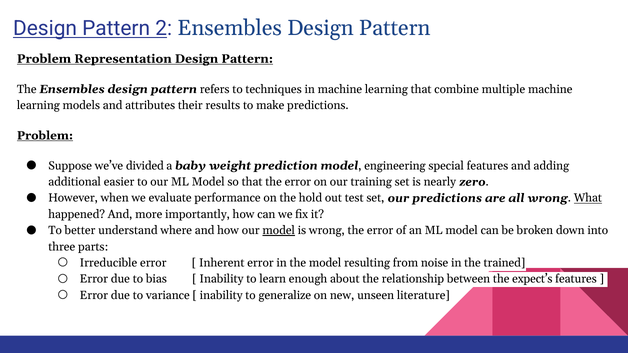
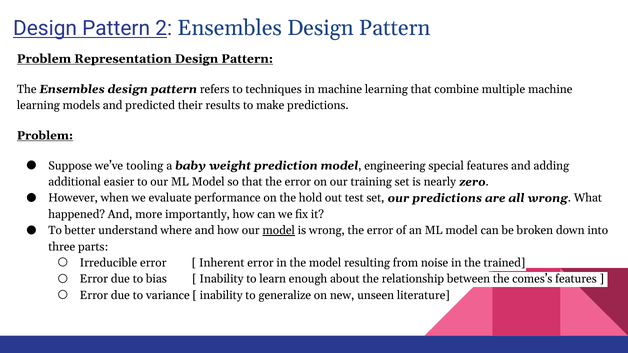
attributes: attributes -> predicted
divided: divided -> tooling
What underline: present -> none
expect’s: expect’s -> comes’s
